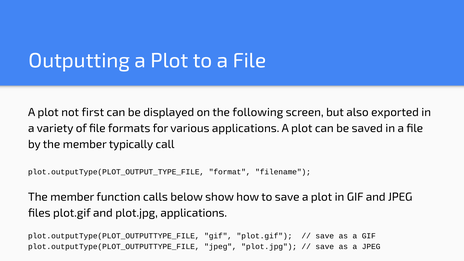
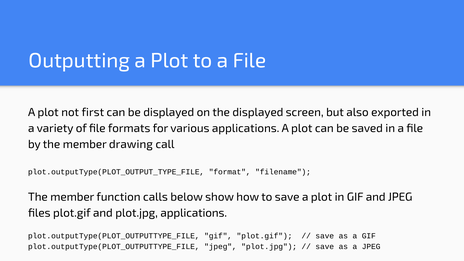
the following: following -> displayed
typically: typically -> drawing
